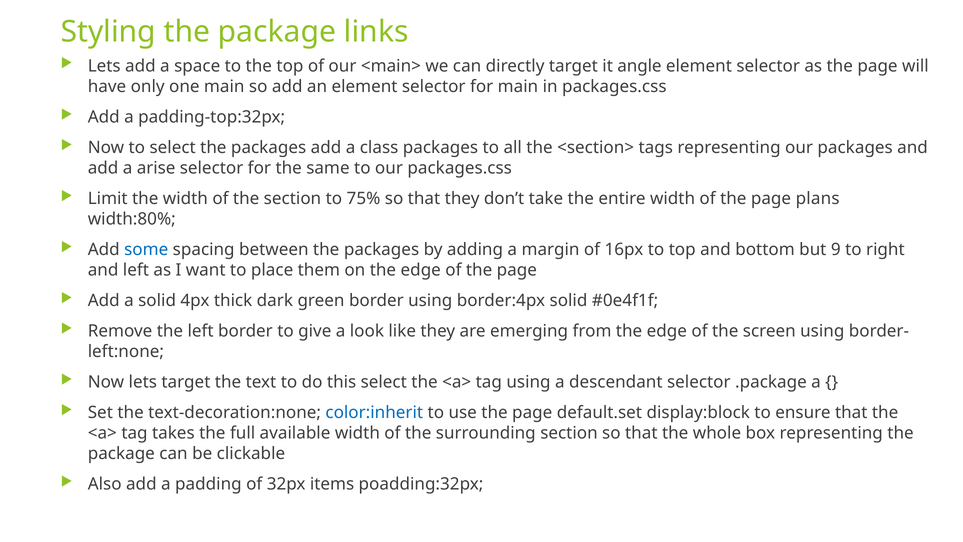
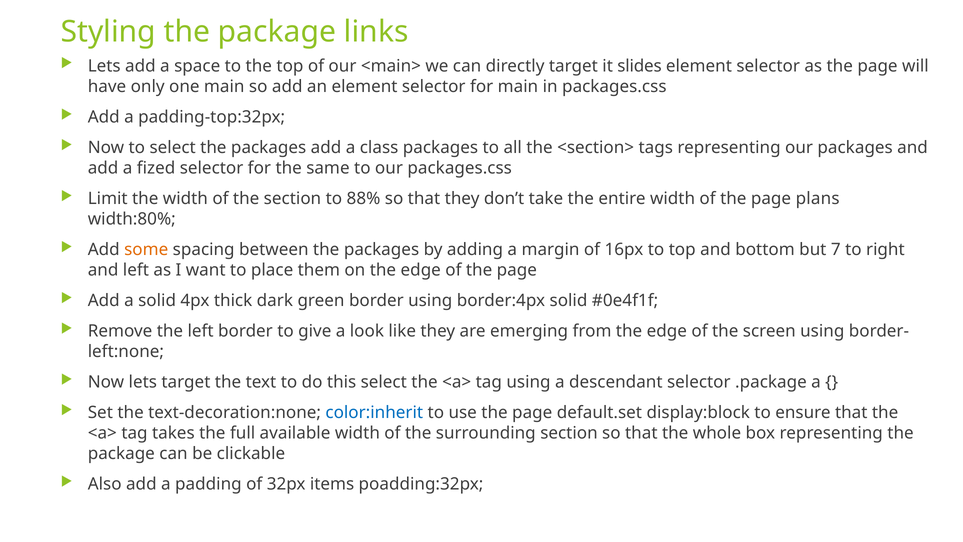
angle: angle -> slides
arise: arise -> fized
75%: 75% -> 88%
some colour: blue -> orange
9: 9 -> 7
